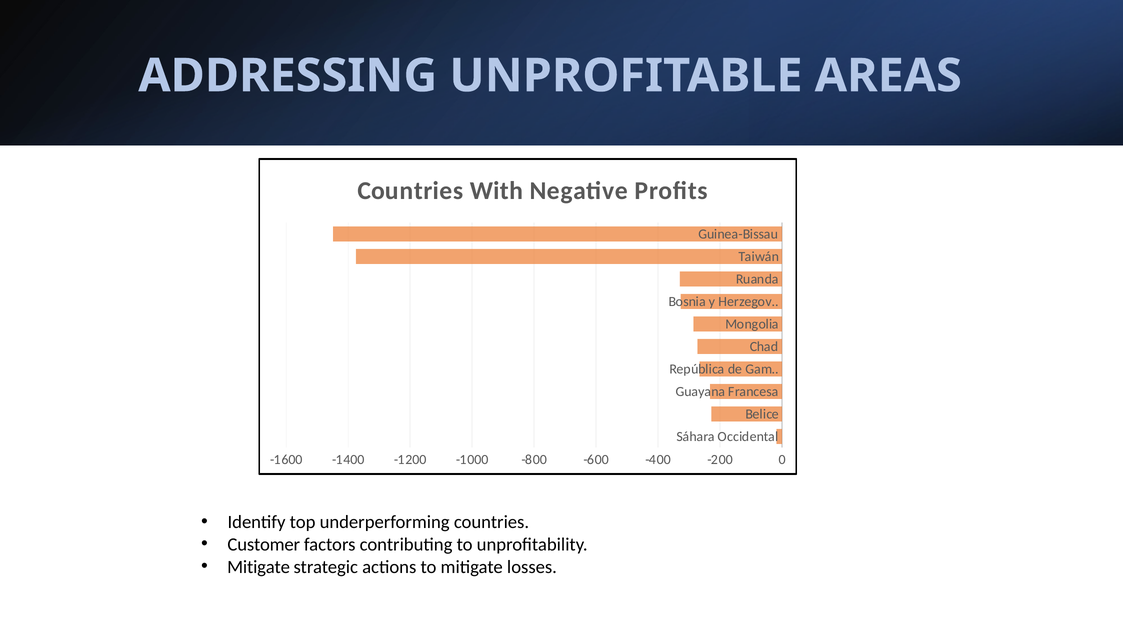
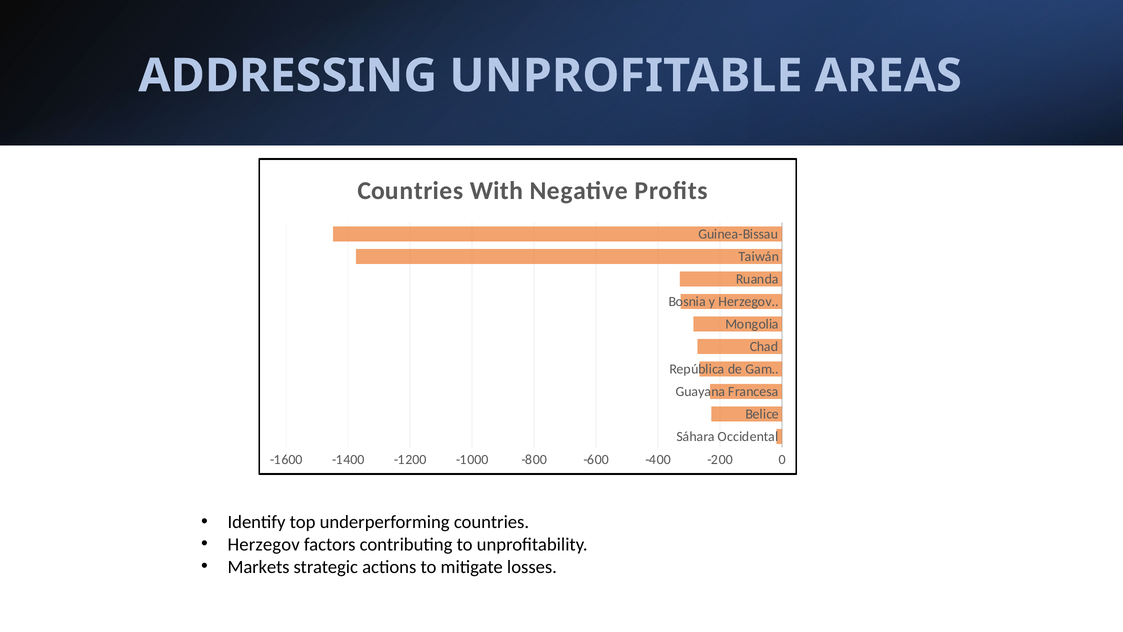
Customer at (264, 544): Customer -> Herzegov
Mitigate at (259, 567): Mitigate -> Markets
